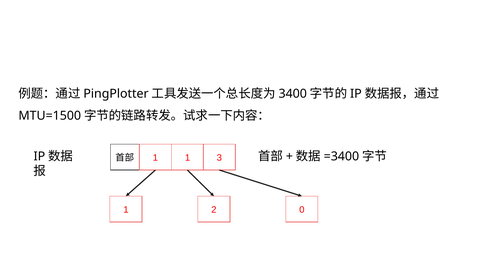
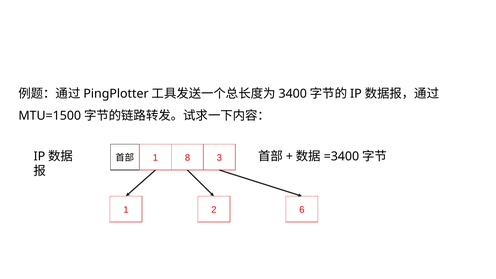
1 1: 1 -> 8
0: 0 -> 6
